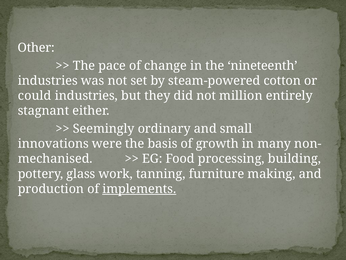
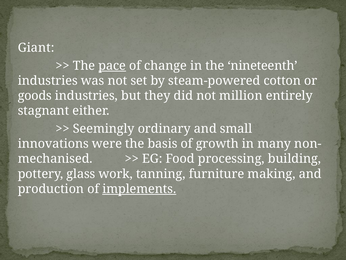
Other: Other -> Giant
pace underline: none -> present
could: could -> goods
